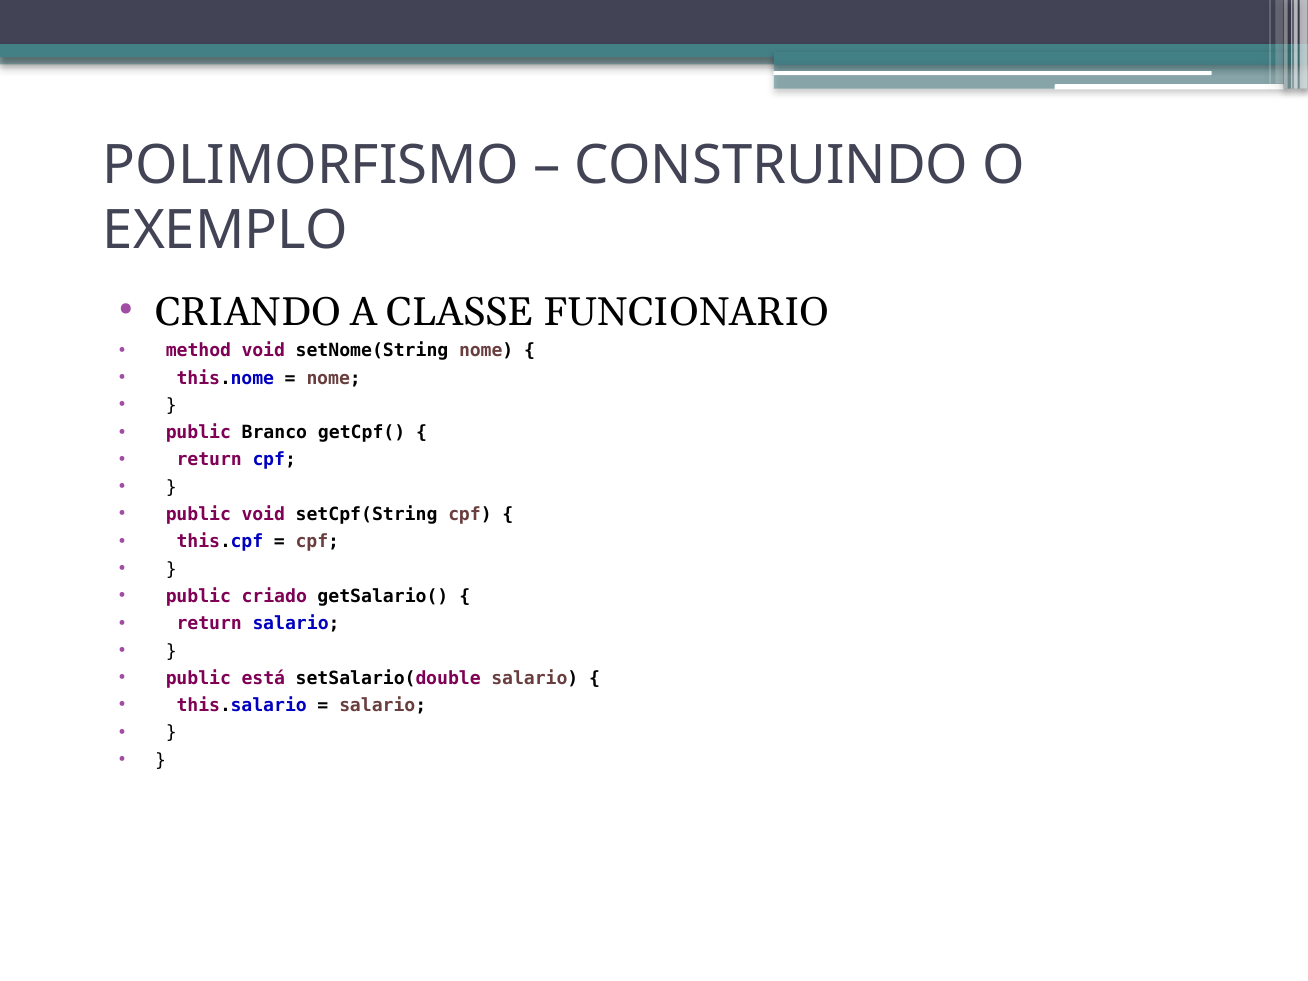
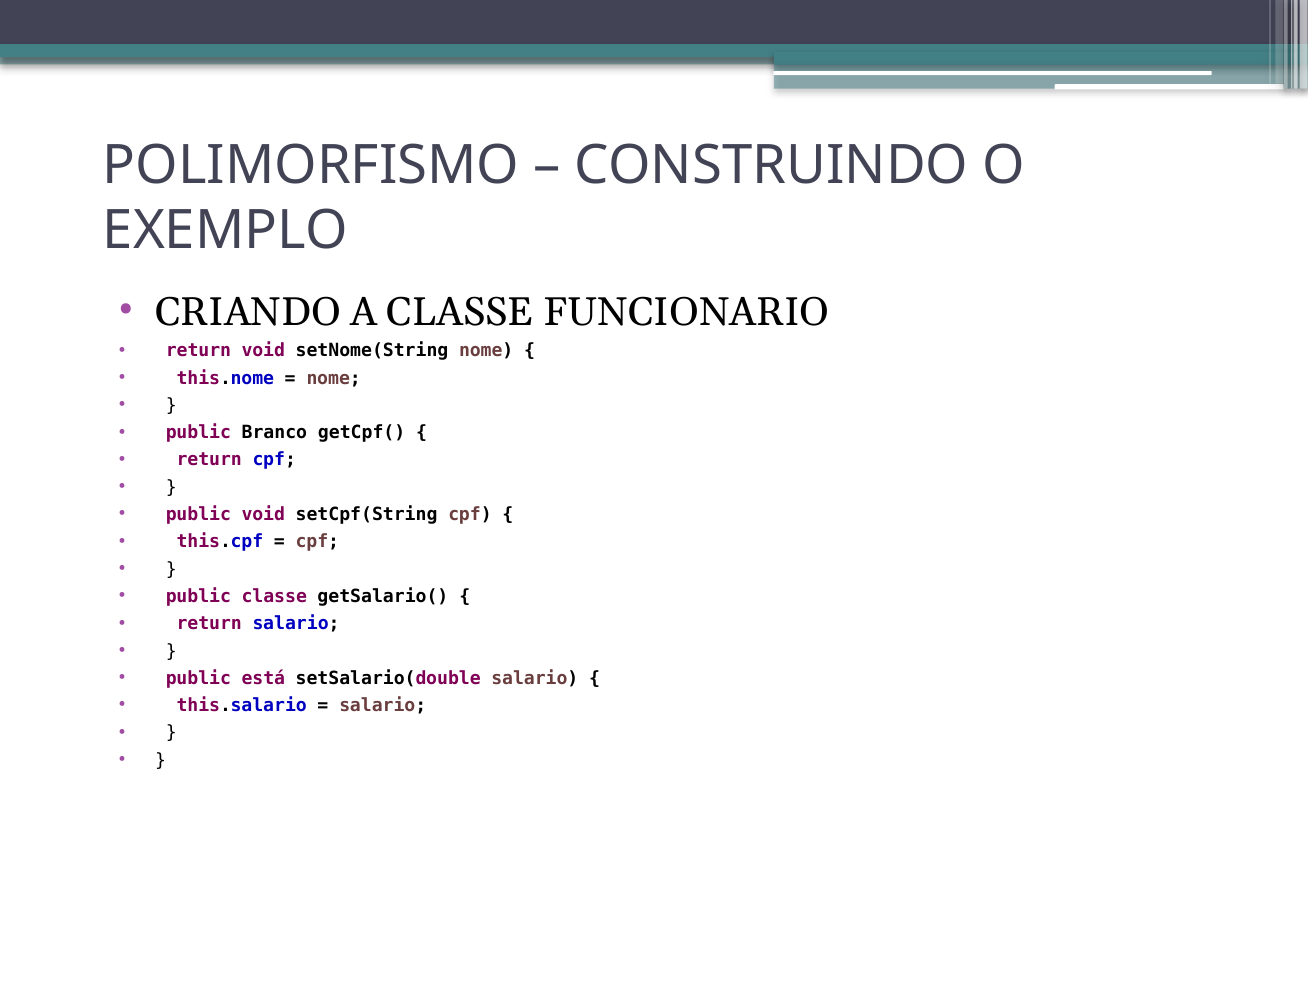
method at (198, 351): method -> return
public criado: criado -> classe
